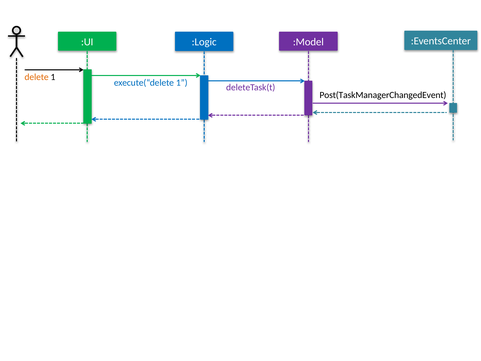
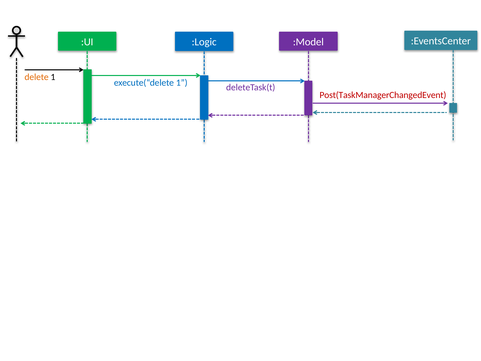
Post(TaskManagerChangedEvent colour: black -> red
